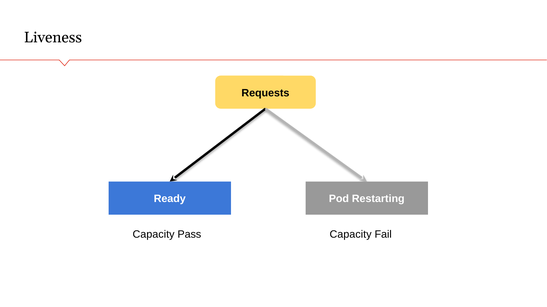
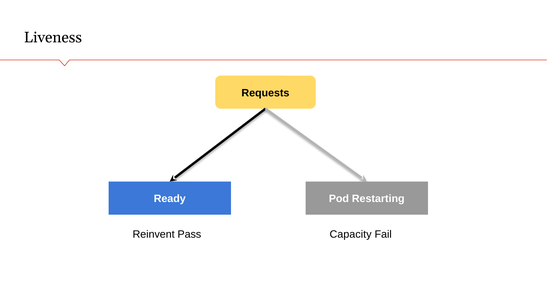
Capacity at (154, 235): Capacity -> Reinvent
